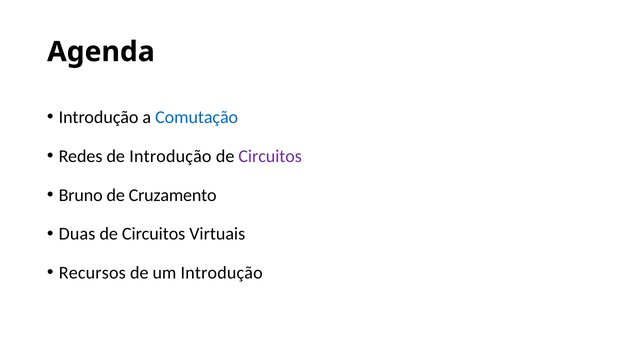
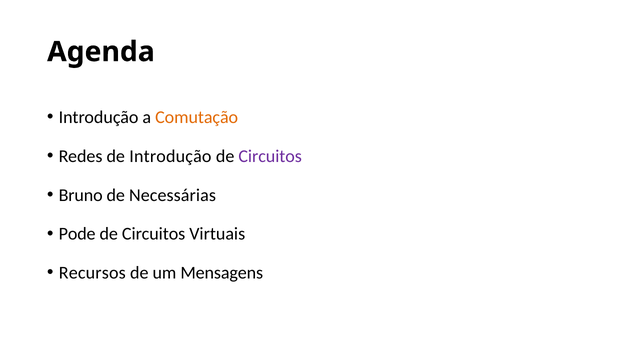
Comutação colour: blue -> orange
Cruzamento: Cruzamento -> Necessárias
Duas: Duas -> Pode
um Introdução: Introdução -> Mensagens
